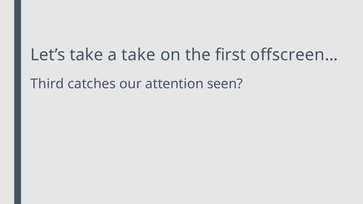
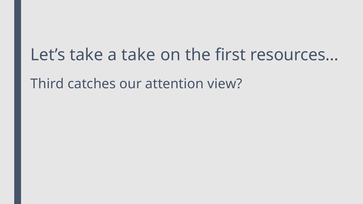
offscreen…: offscreen… -> resources…
seen: seen -> view
